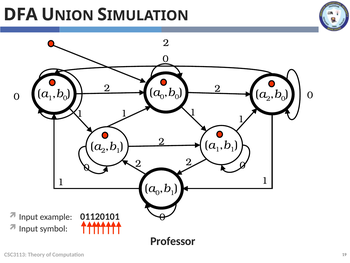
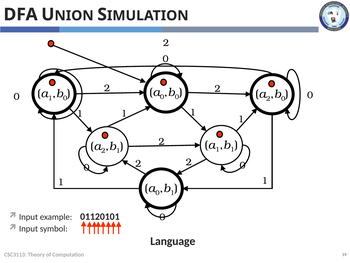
Professor: Professor -> Language
